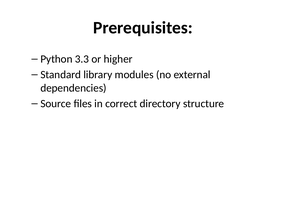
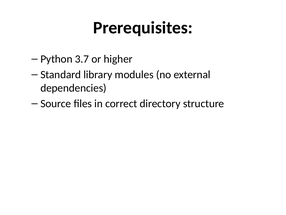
3.3: 3.3 -> 3.7
